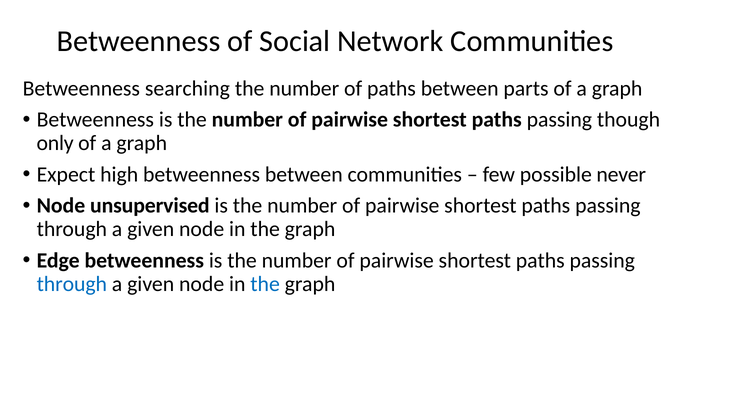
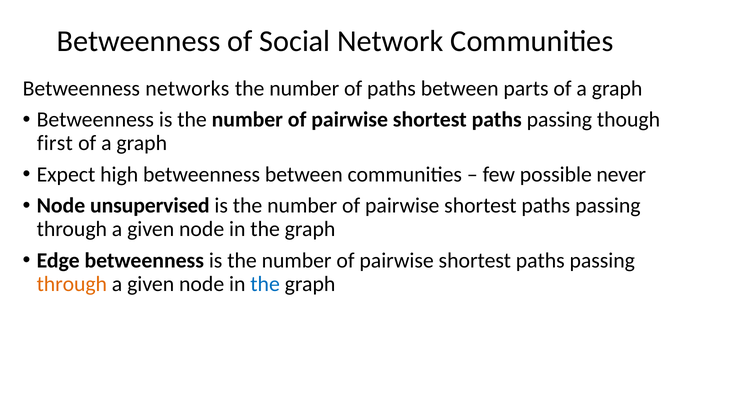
searching: searching -> networks
only: only -> first
through at (72, 284) colour: blue -> orange
